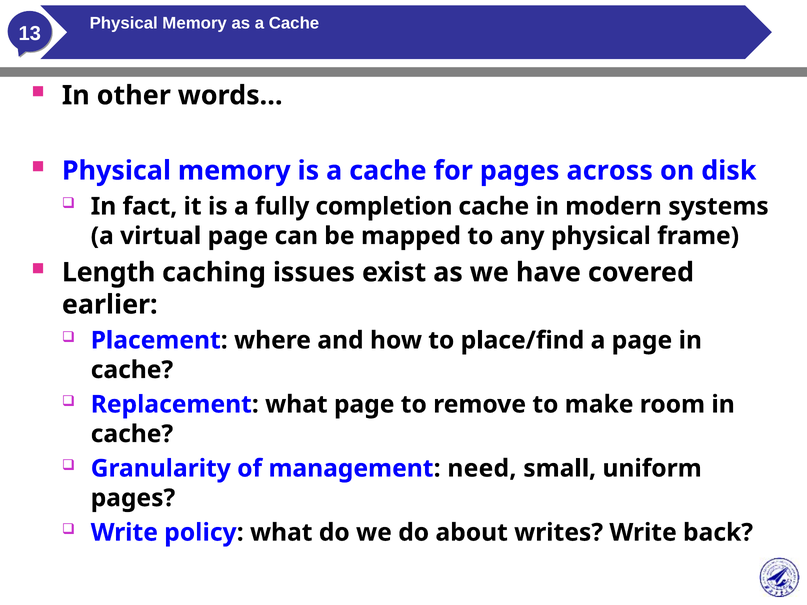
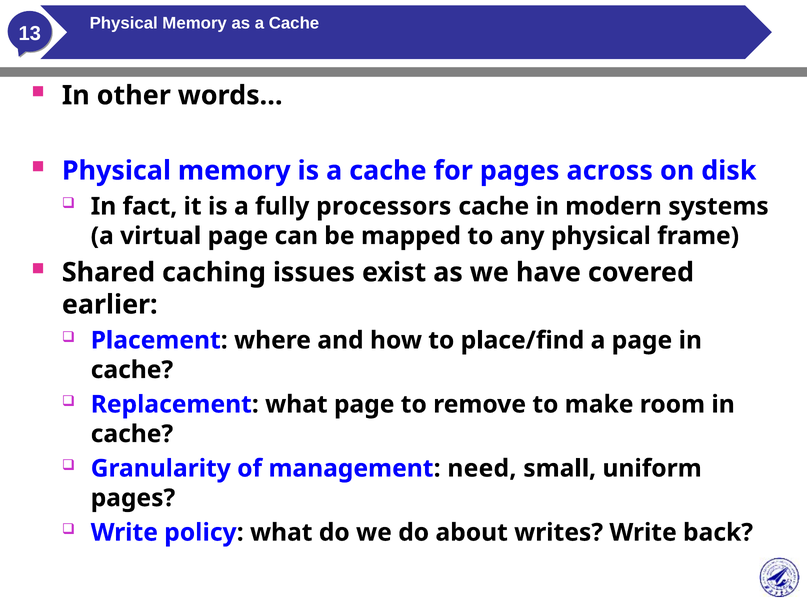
completion: completion -> processors
Length: Length -> Shared
